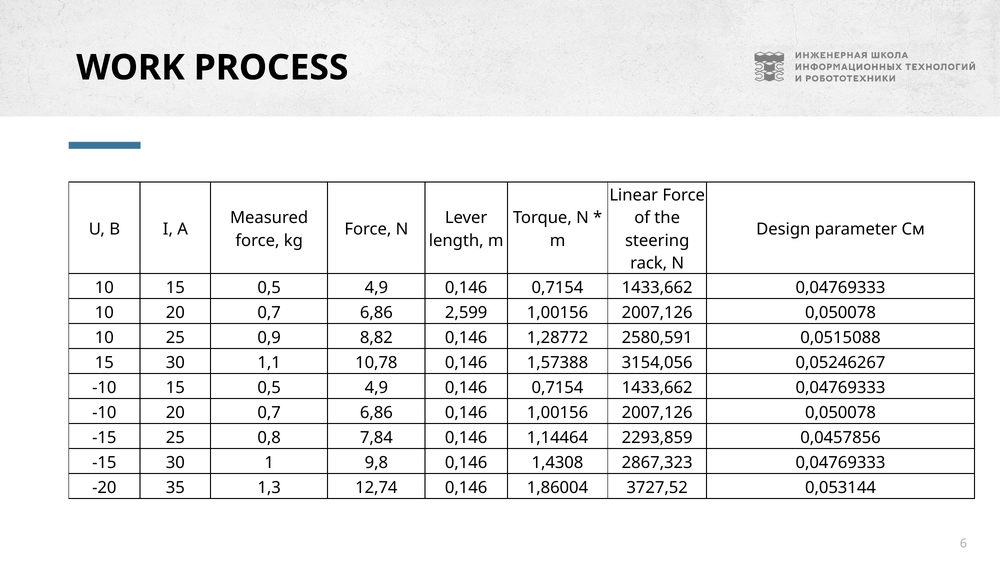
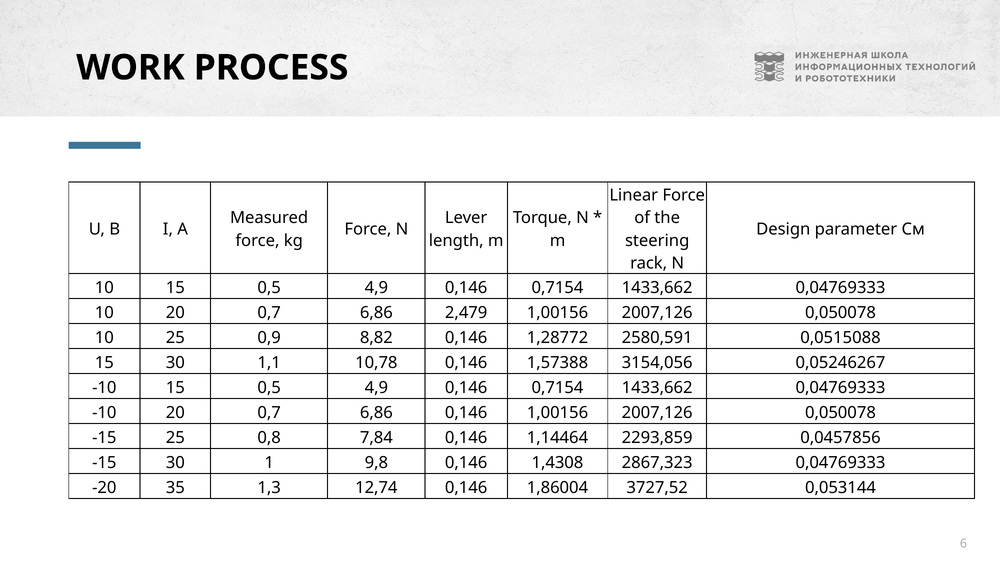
2,599: 2,599 -> 2,479
